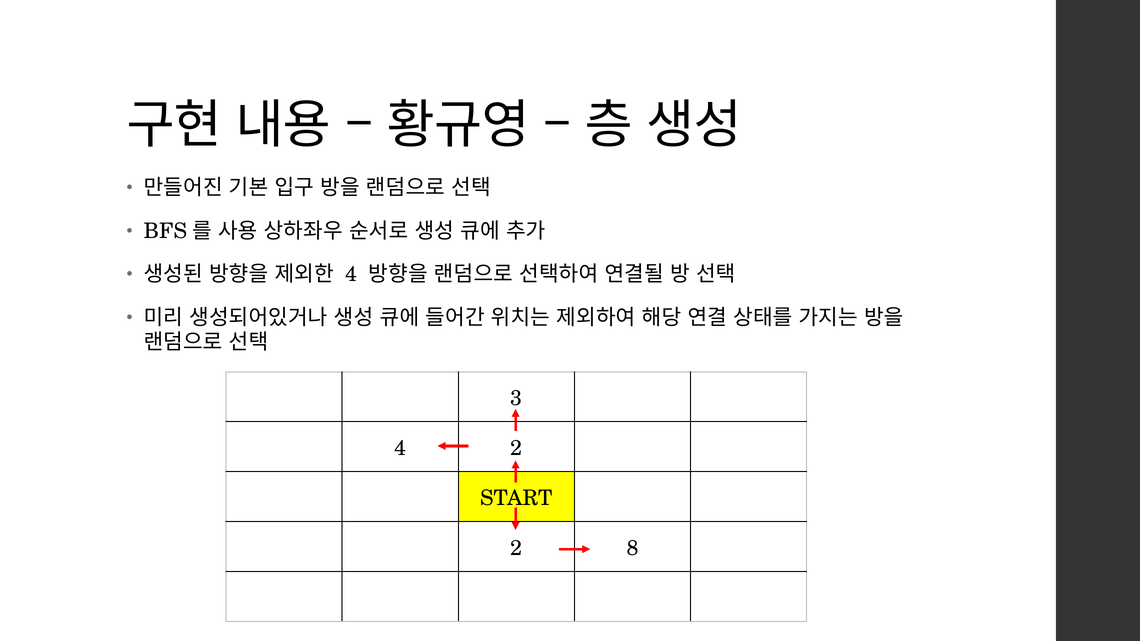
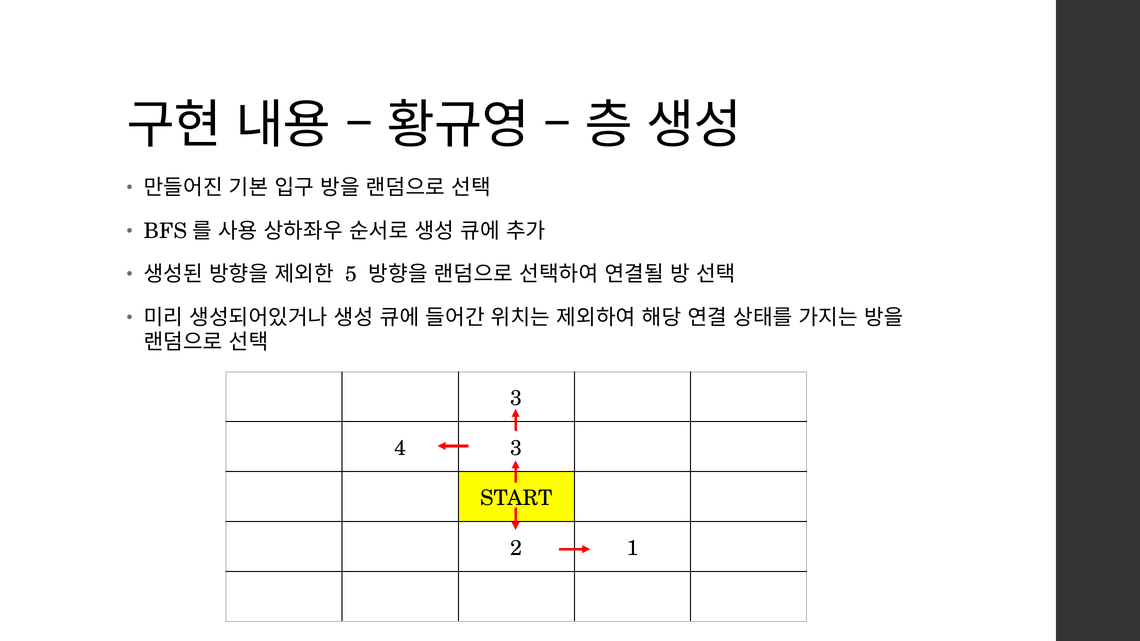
4 at (351, 274): 4 -> 5
4 2: 2 -> 3
8: 8 -> 1
